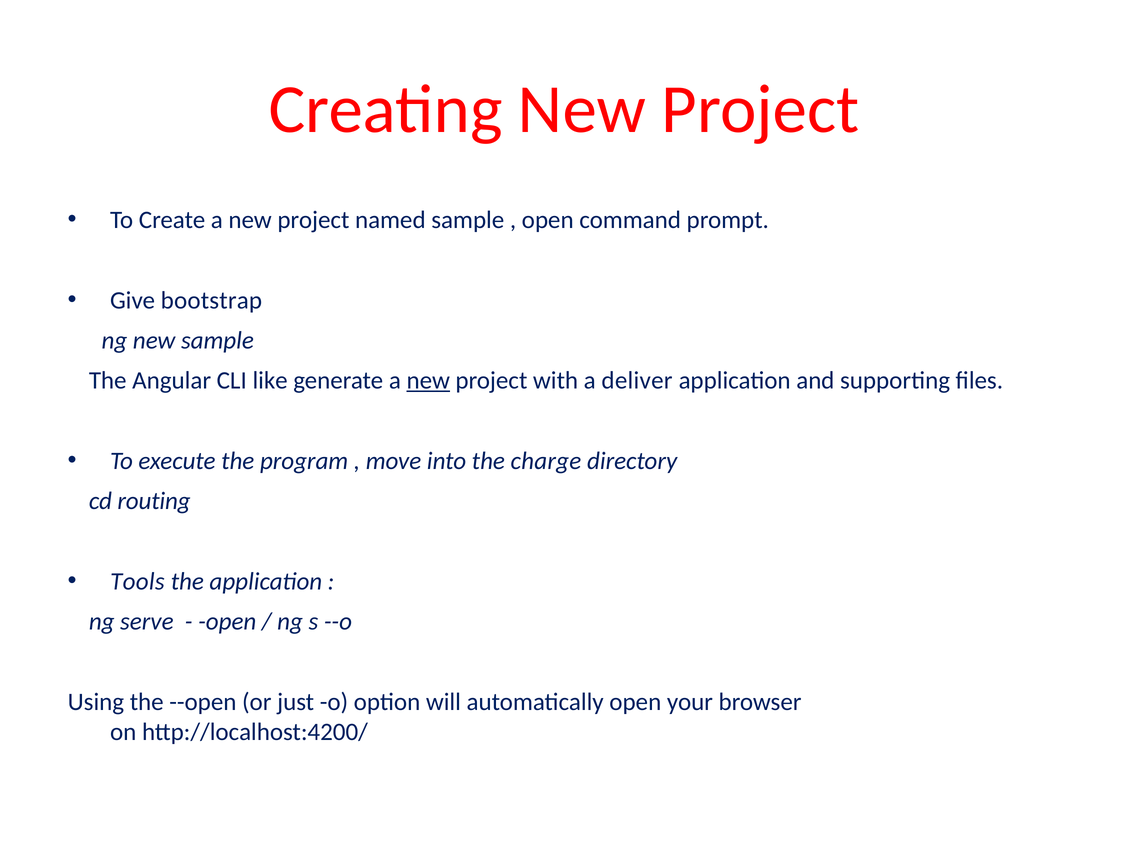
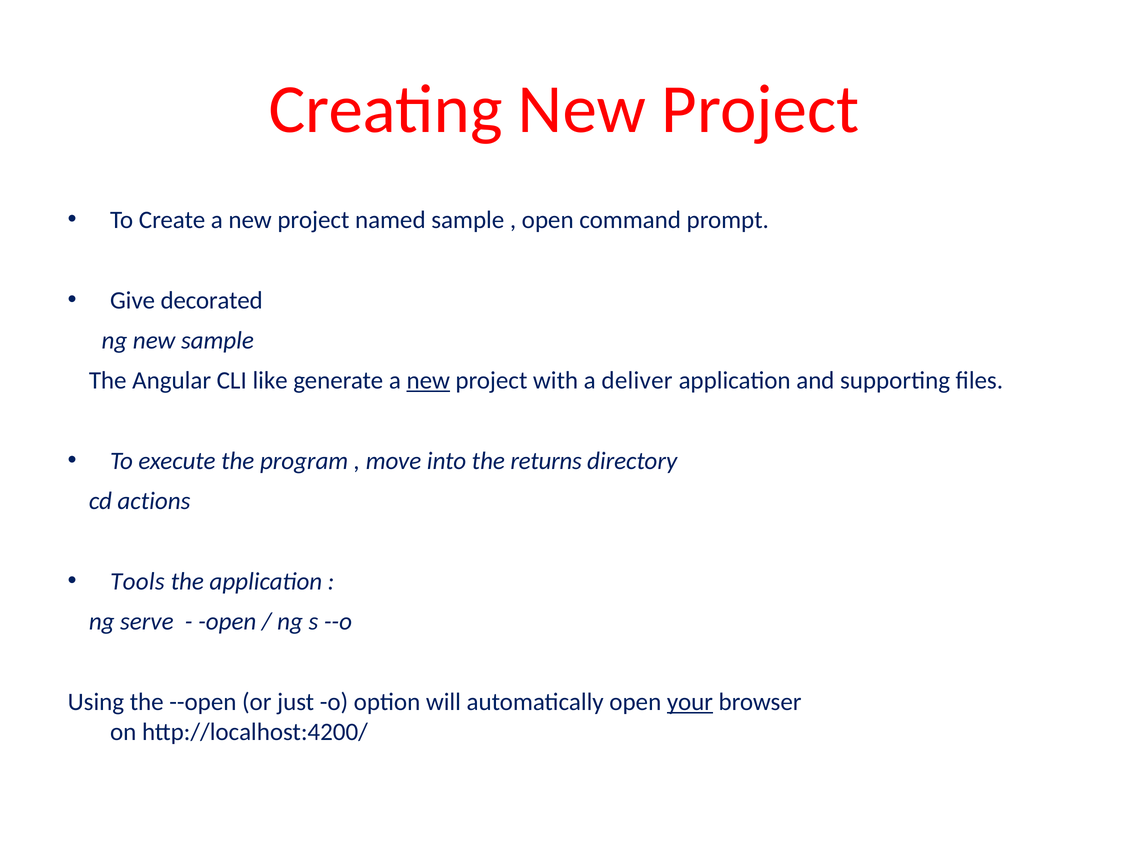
bootstrap: bootstrap -> decorated
charge: charge -> returns
routing: routing -> actions
your underline: none -> present
